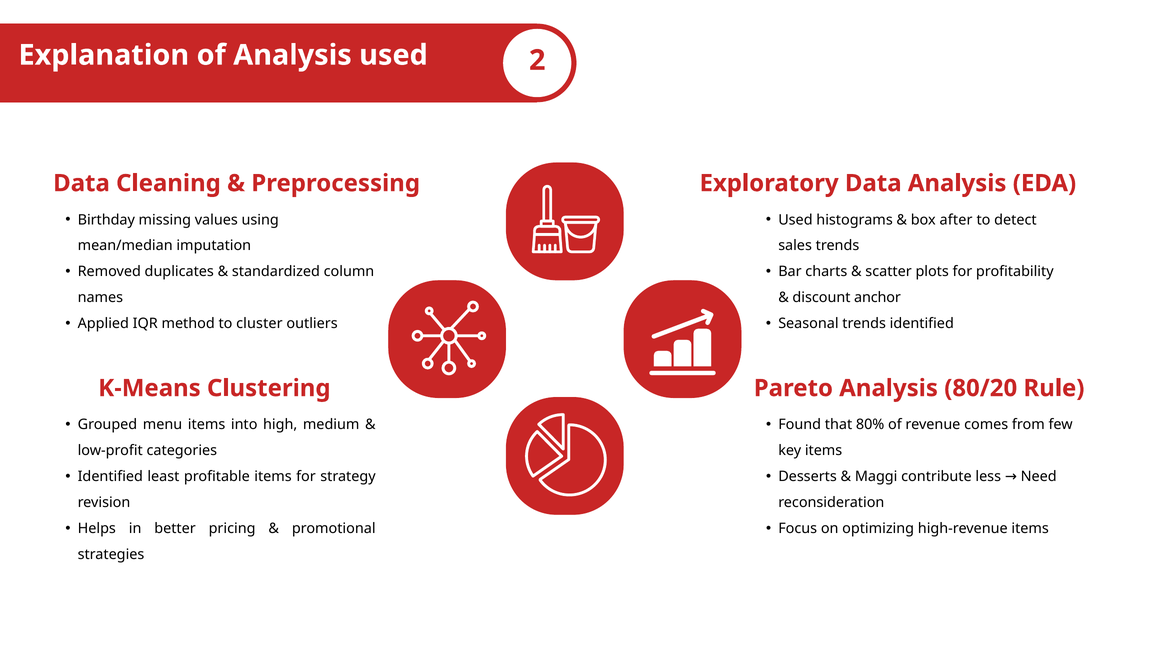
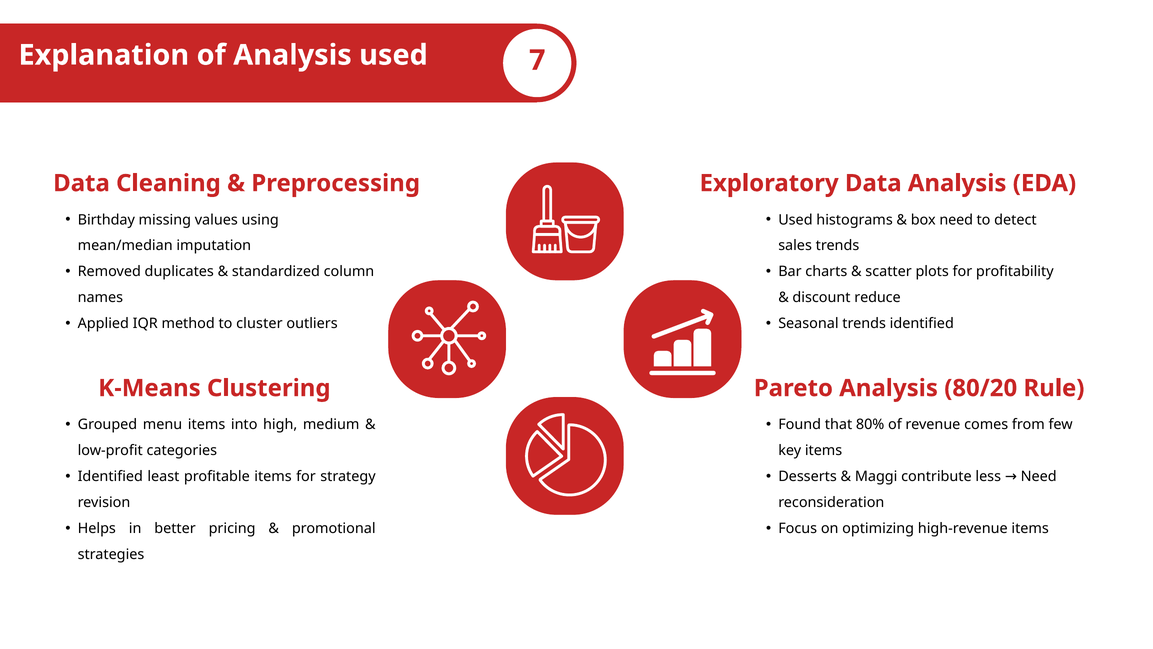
2: 2 -> 7
box after: after -> need
anchor: anchor -> reduce
